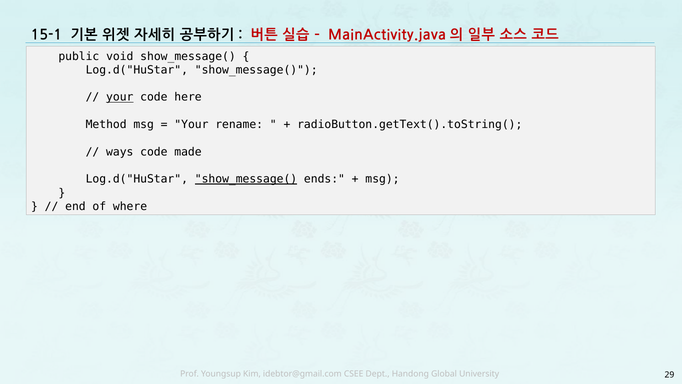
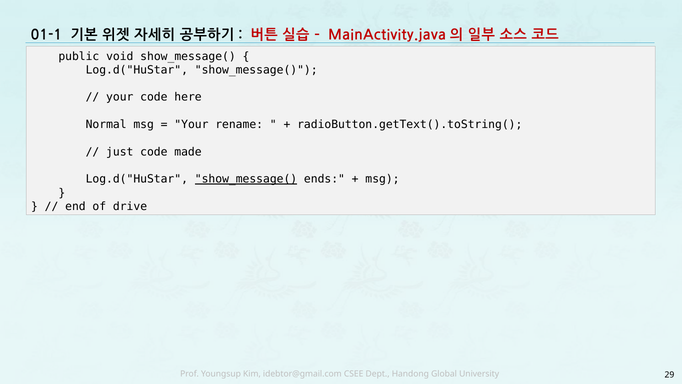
15-1: 15-1 -> 01-1
your at (120, 97) underline: present -> none
Method: Method -> Normal
ways: ways -> just
where: where -> drive
